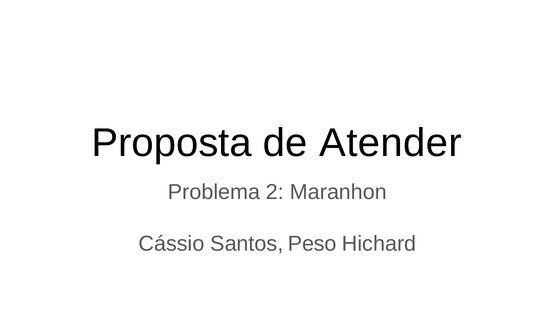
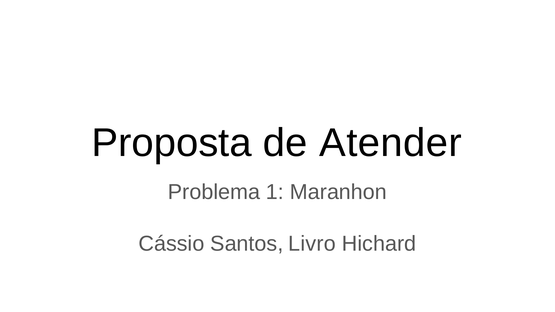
2: 2 -> 1
Peso: Peso -> Livro
